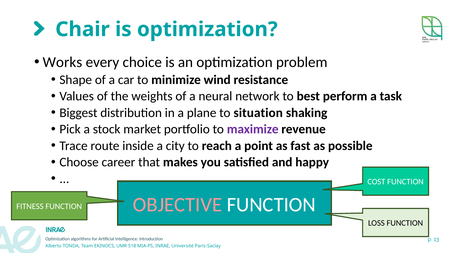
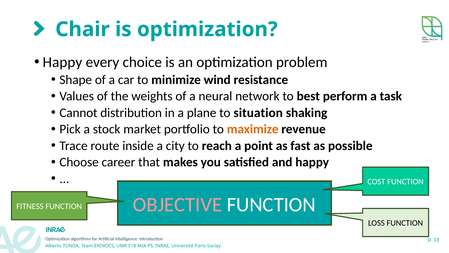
Works at (62, 62): Works -> Happy
Biggest: Biggest -> Cannot
maximize colour: purple -> orange
